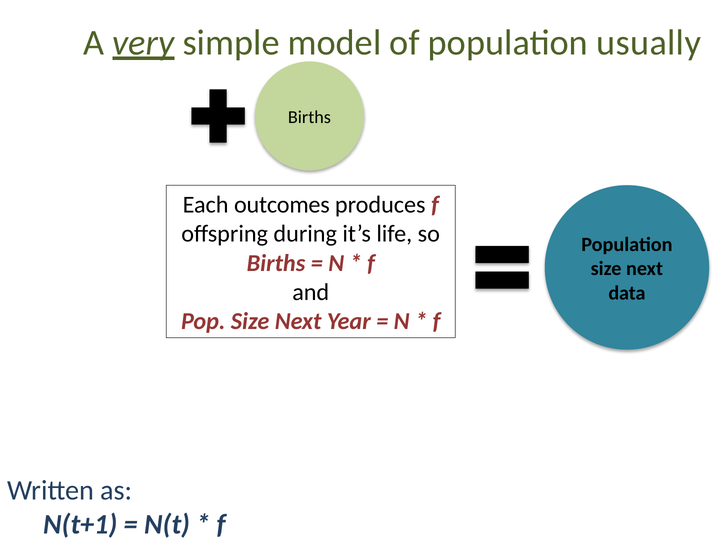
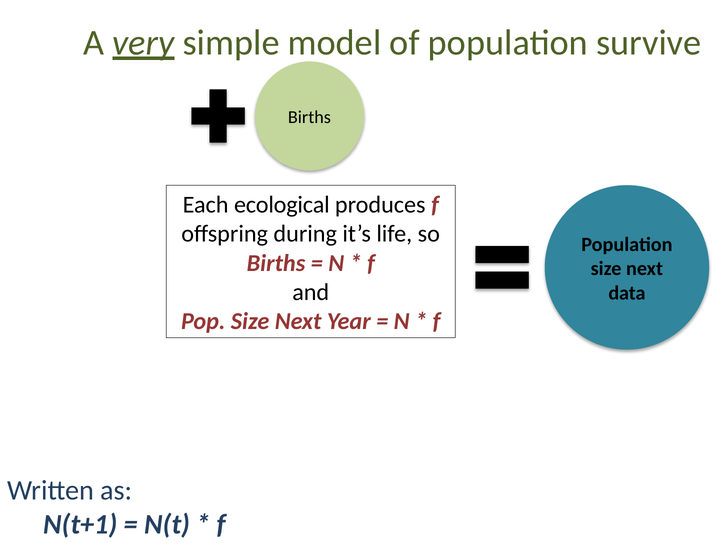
usually: usually -> survive
outcomes: outcomes -> ecological
